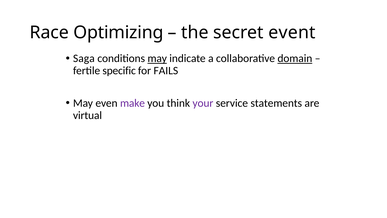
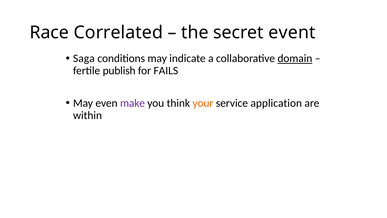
Optimizing: Optimizing -> Correlated
may at (157, 58) underline: present -> none
specific: specific -> publish
your colour: purple -> orange
statements: statements -> application
virtual: virtual -> within
